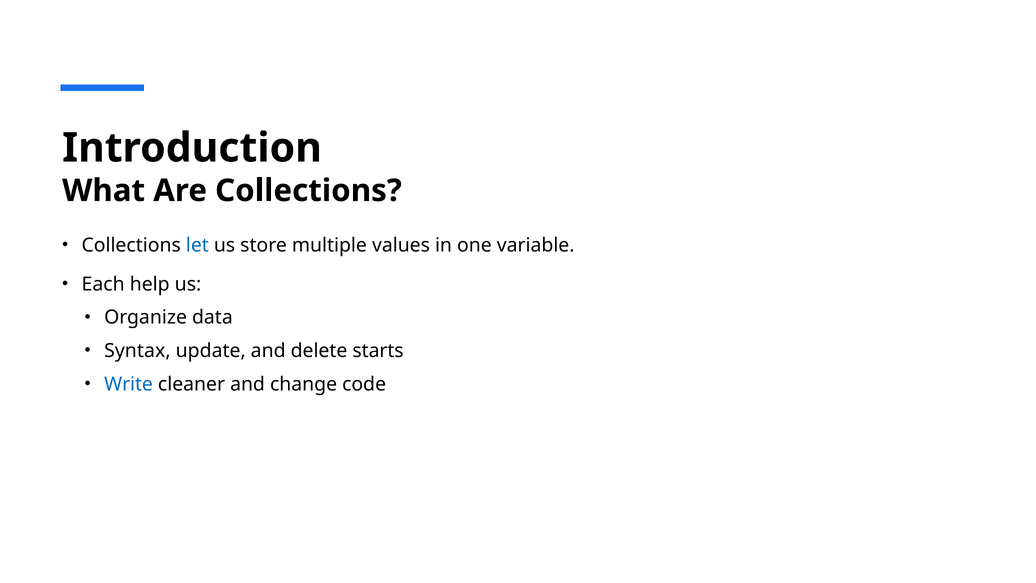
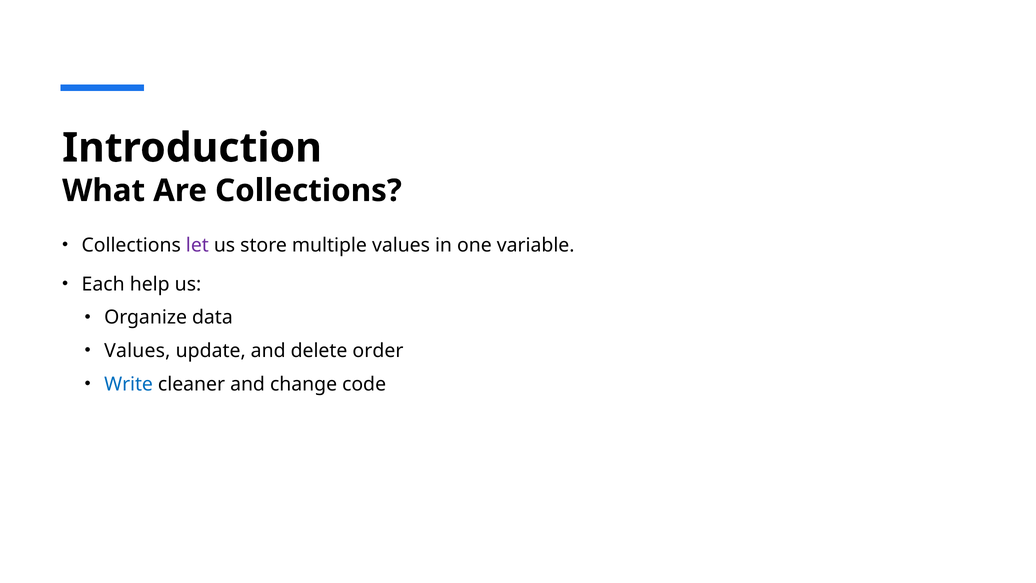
let colour: blue -> purple
Syntax at (137, 351): Syntax -> Values
starts: starts -> order
